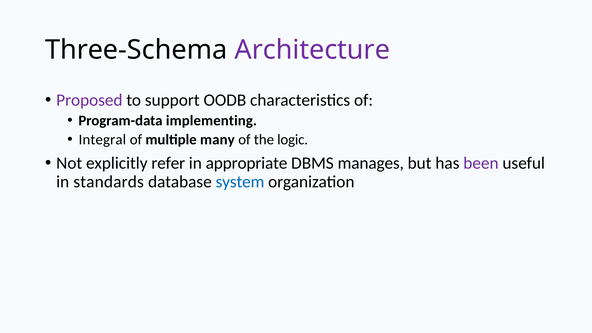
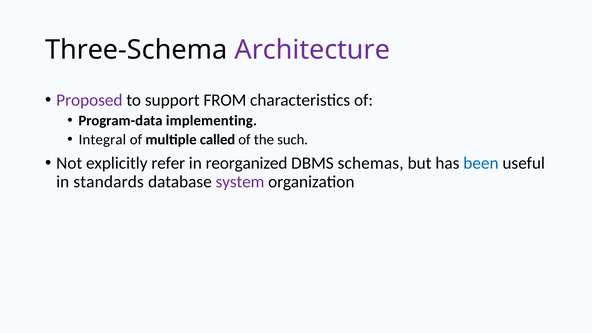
OODB: OODB -> FROM
many: many -> called
logic: logic -> such
appropriate: appropriate -> reorganized
manages: manages -> schemas
been colour: purple -> blue
system colour: blue -> purple
